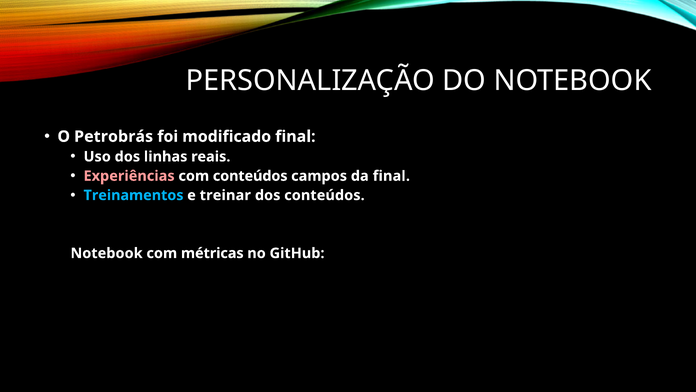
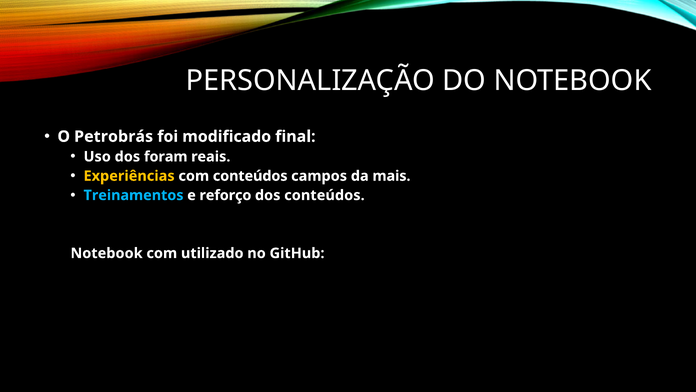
linhas: linhas -> foram
Experiências colour: pink -> yellow
da final: final -> mais
treinar: treinar -> reforço
métricas: métricas -> utilizado
